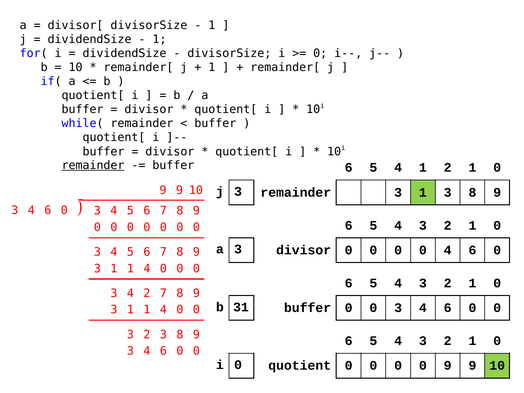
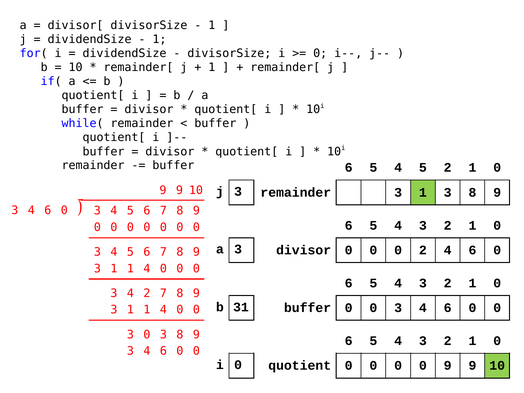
remainder at (93, 165) underline: present -> none
5 4 1: 1 -> 5
0 at (423, 250): 0 -> 2
2 at (147, 335): 2 -> 0
